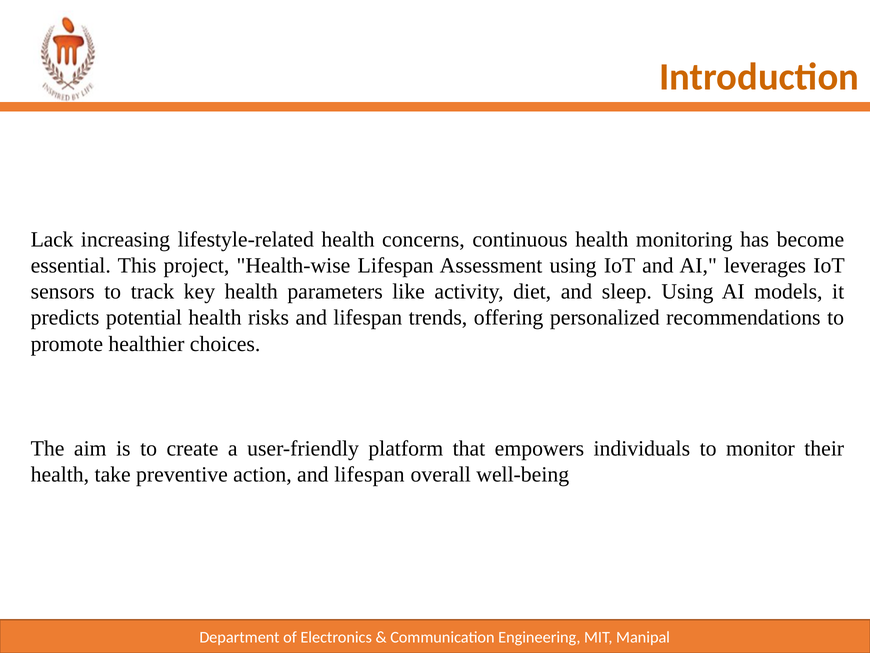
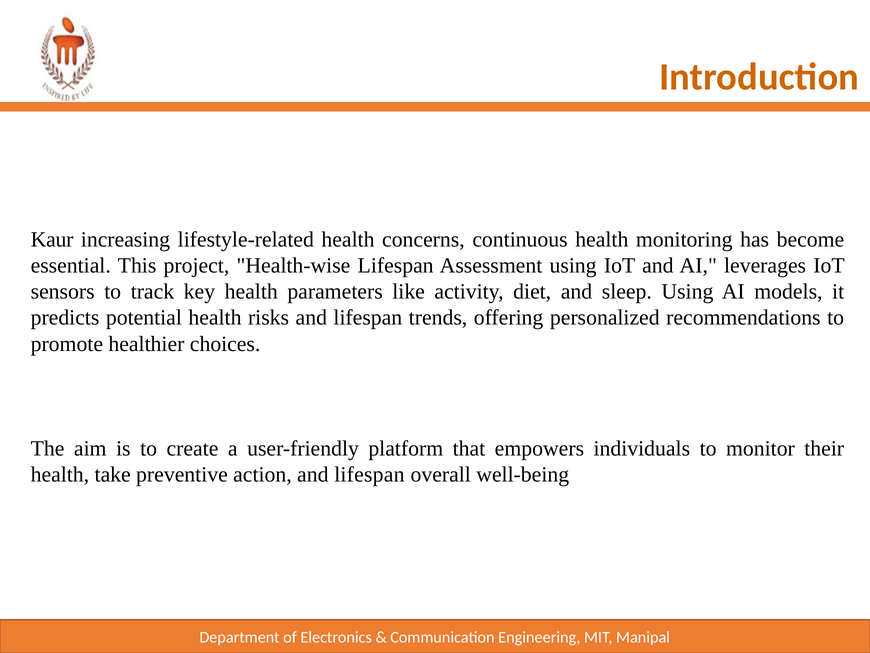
Lack: Lack -> Kaur
